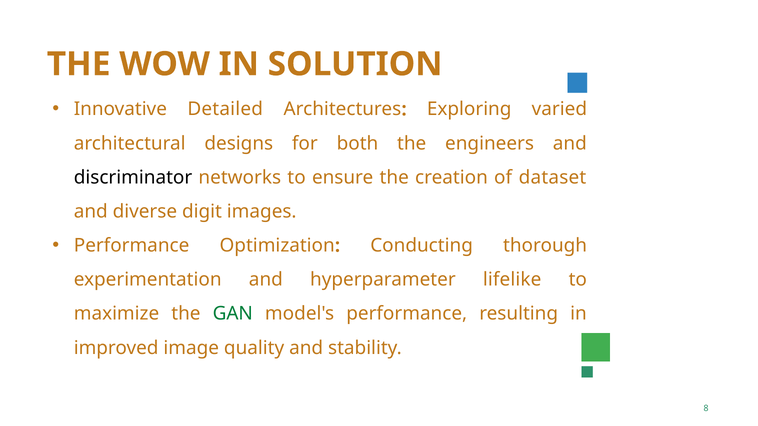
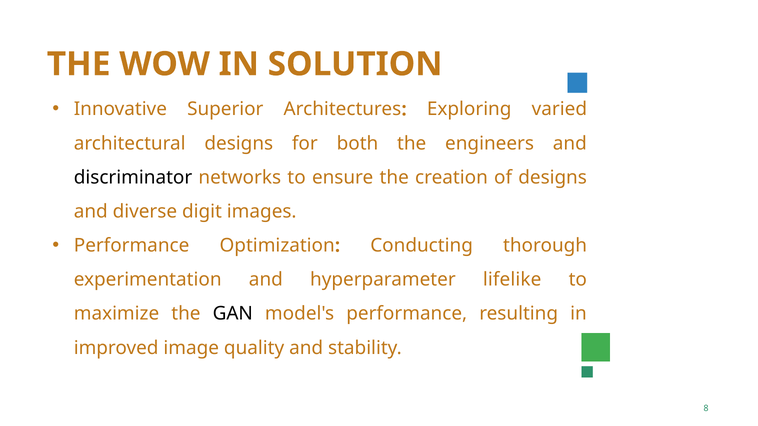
Detailed: Detailed -> Superior
of dataset: dataset -> designs
GAN colour: green -> black
